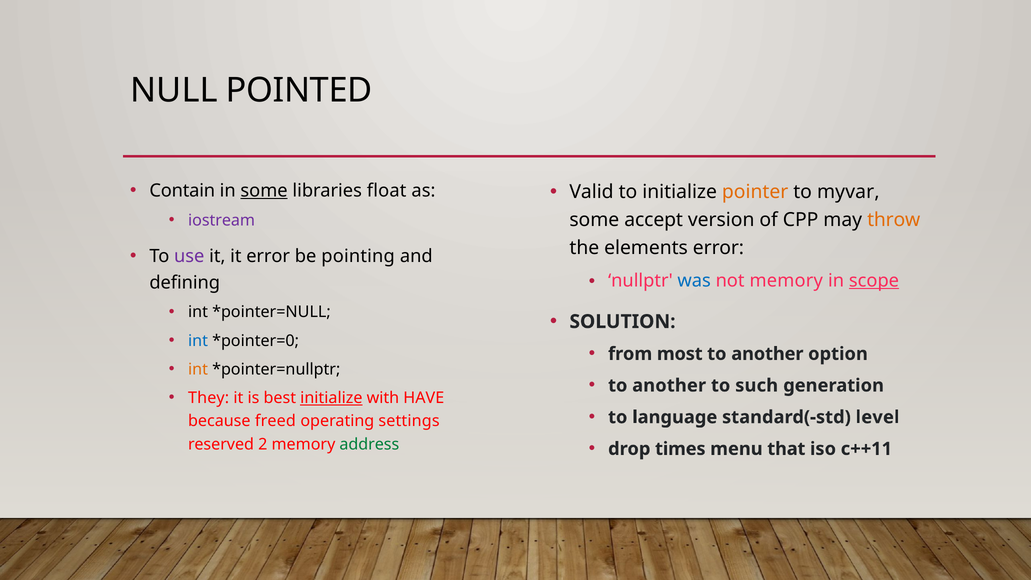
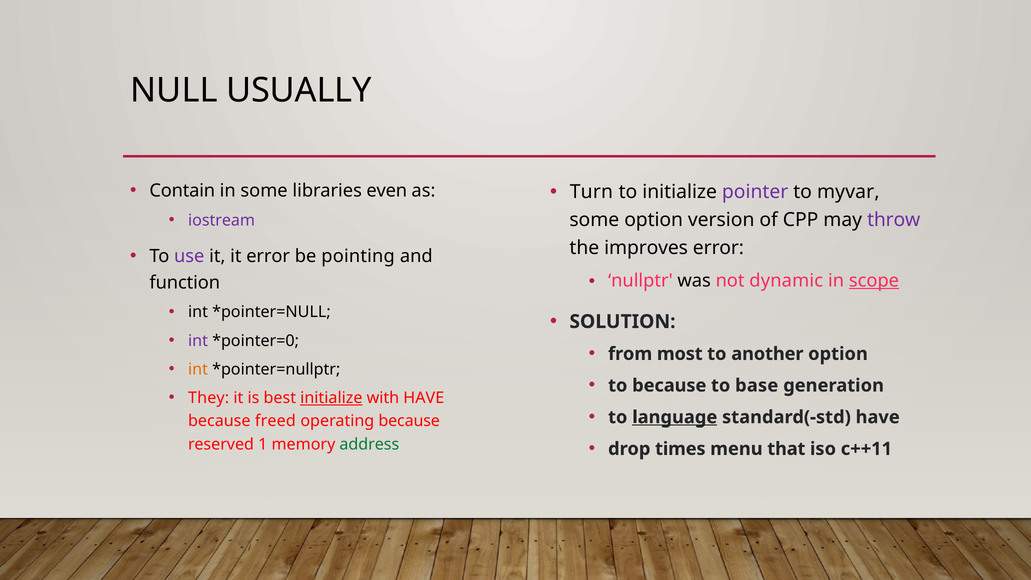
POINTED: POINTED -> USUALLY
some at (264, 191) underline: present -> none
float: float -> even
Valid: Valid -> Turn
pointer colour: orange -> purple
some accept: accept -> option
throw colour: orange -> purple
elements: elements -> improves
was colour: blue -> black
not memory: memory -> dynamic
defining: defining -> function
int at (198, 341) colour: blue -> purple
another at (669, 385): another -> because
such: such -> base
language underline: none -> present
standard(-std level: level -> have
operating settings: settings -> because
2: 2 -> 1
